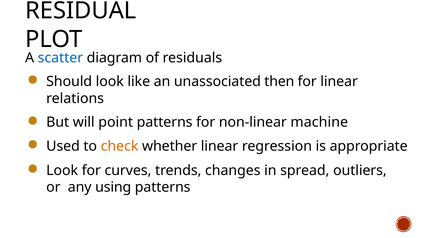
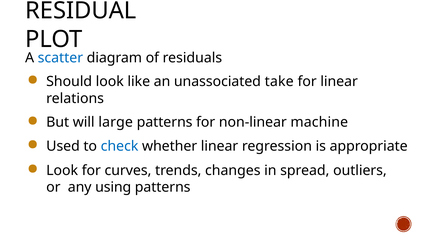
then: then -> take
point: point -> large
check colour: orange -> blue
